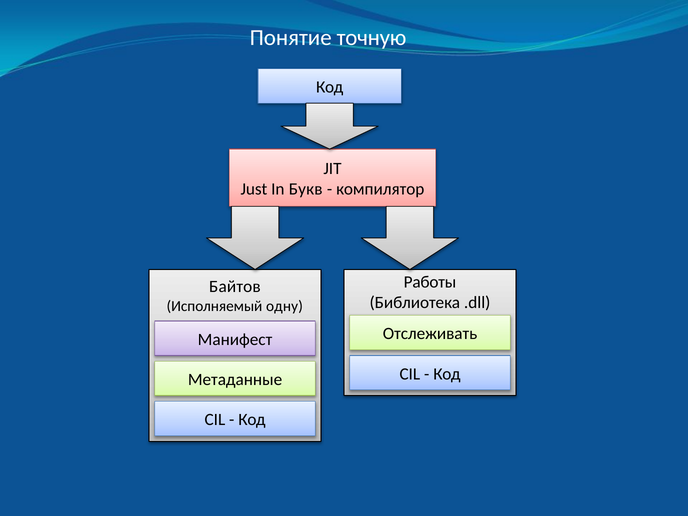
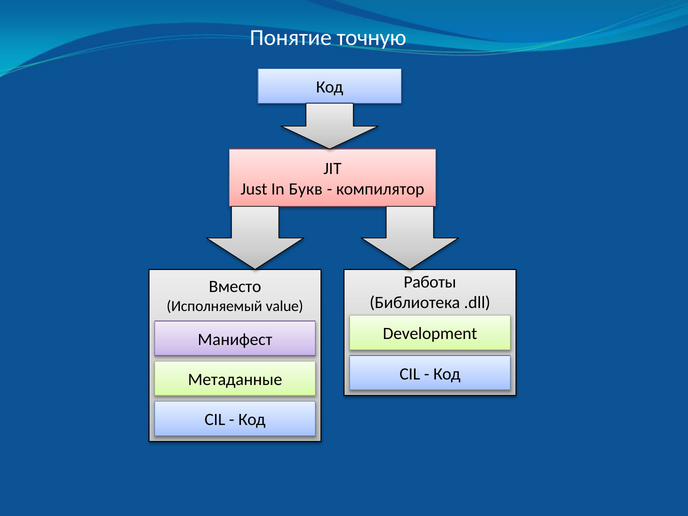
Байтов: Байтов -> Вместо
одну: одну -> value
Отслеживать: Отслеживать -> Development
